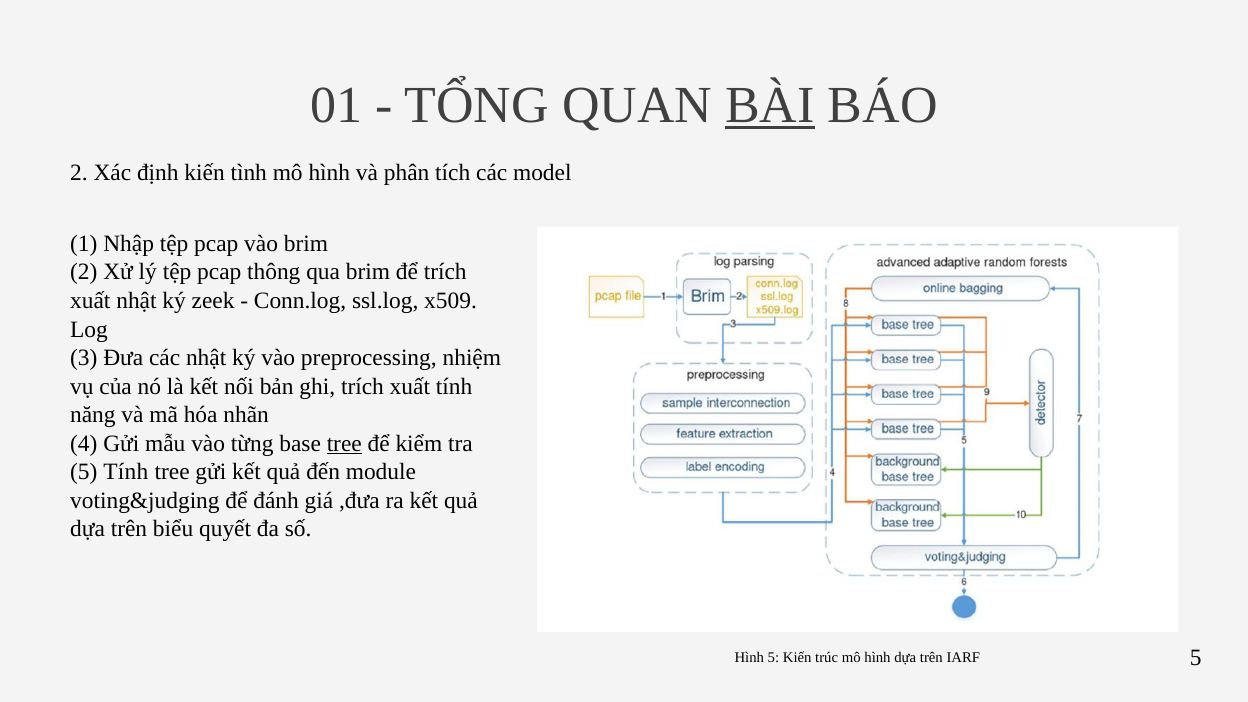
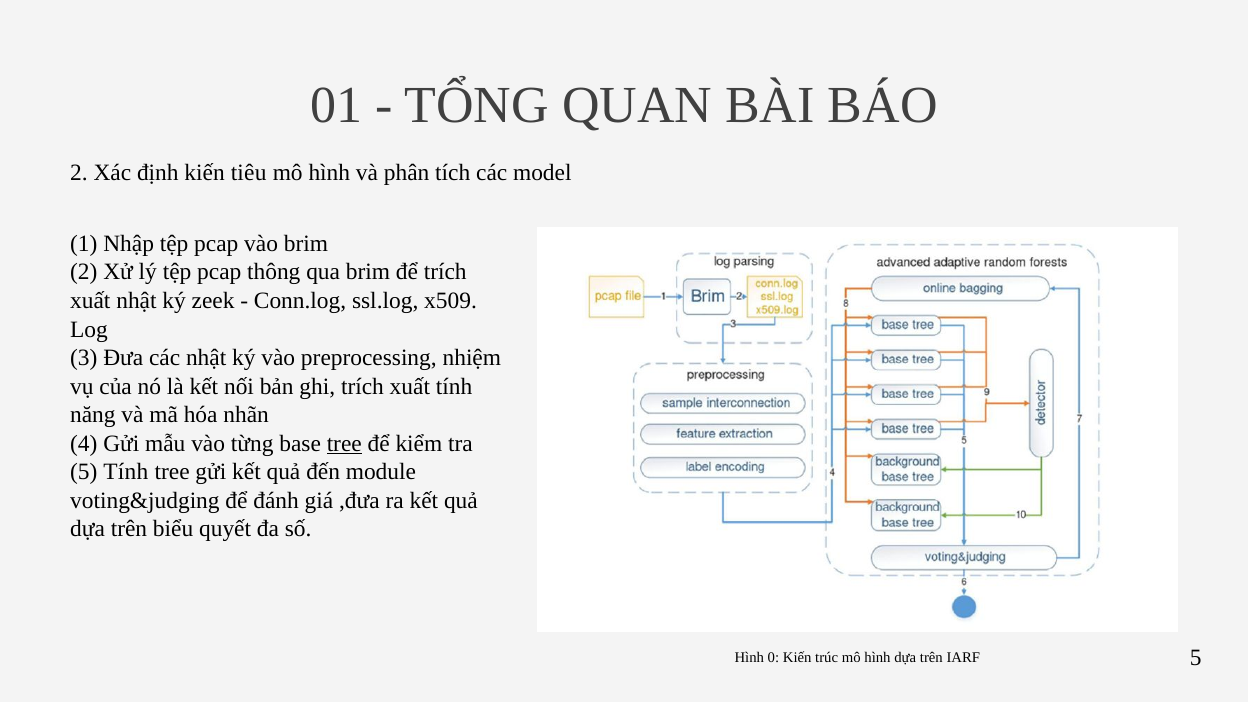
BÀI underline: present -> none
tình: tình -> tiêu
Hình 5: 5 -> 0
